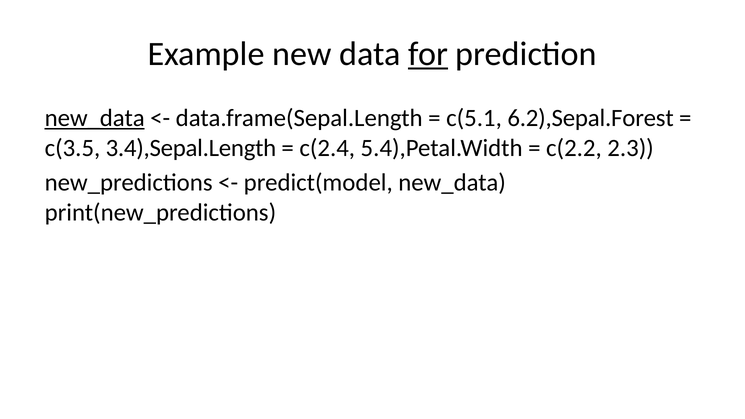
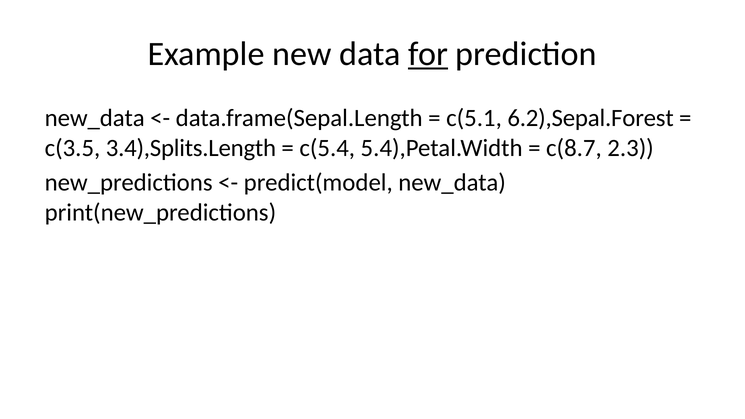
new_data at (95, 118) underline: present -> none
3.4),Sepal.Length: 3.4),Sepal.Length -> 3.4),Splits.Length
c(2.4: c(2.4 -> c(5.4
c(2.2: c(2.2 -> c(8.7
